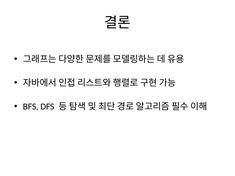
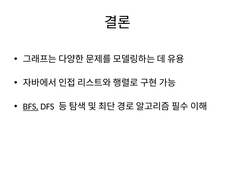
BFS underline: none -> present
